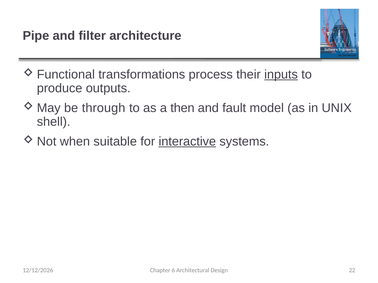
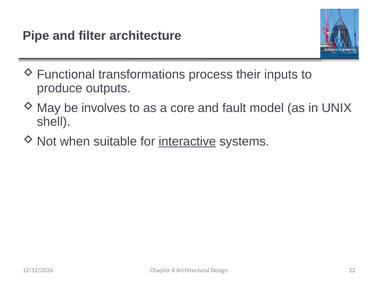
inputs underline: present -> none
through: through -> involves
then: then -> core
